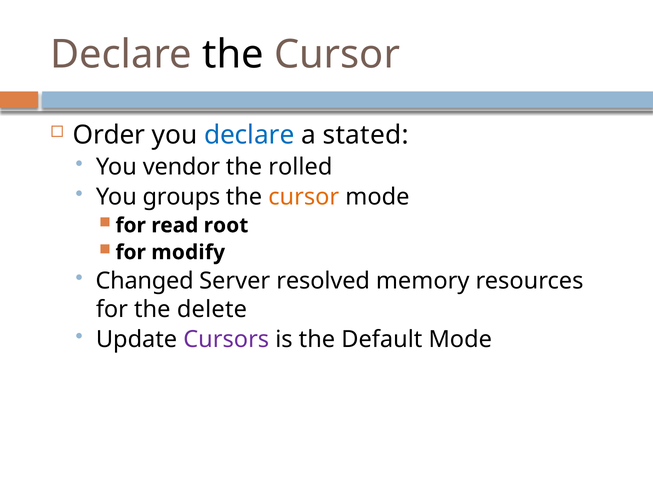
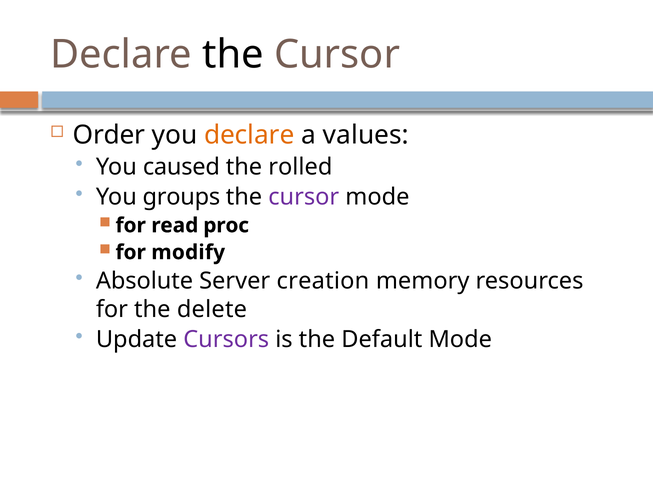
declare at (249, 135) colour: blue -> orange
stated: stated -> values
vendor: vendor -> caused
cursor at (304, 197) colour: orange -> purple
root: root -> proc
Changed: Changed -> Absolute
resolved: resolved -> creation
